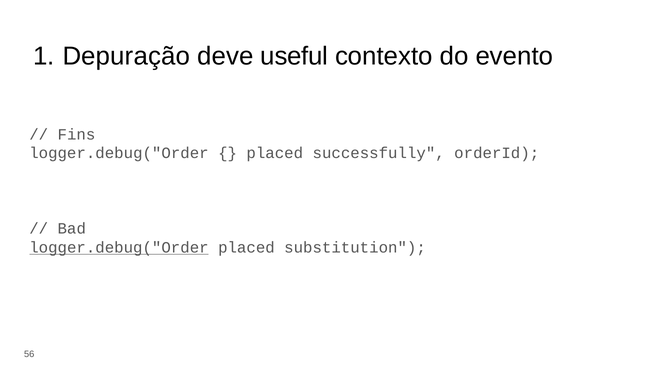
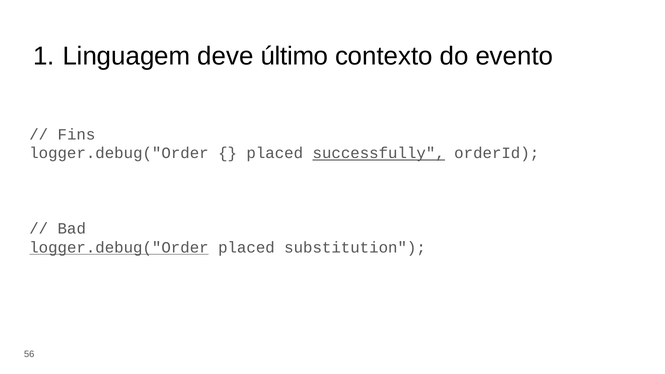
Depuração: Depuração -> Linguagem
useful: useful -> último
successfully underline: none -> present
